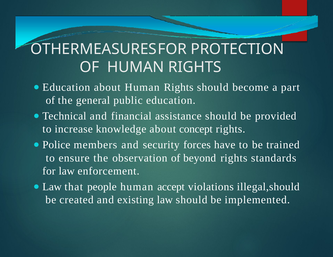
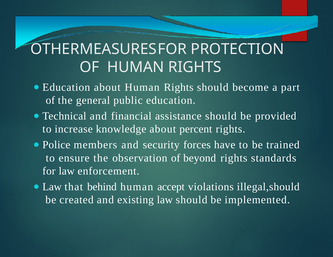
concept: concept -> percent
people: people -> behind
